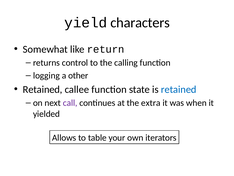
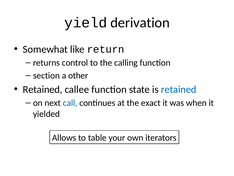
characters: characters -> derivation
logging: logging -> section
call colour: purple -> blue
extra: extra -> exact
